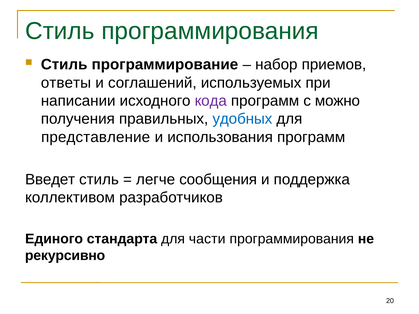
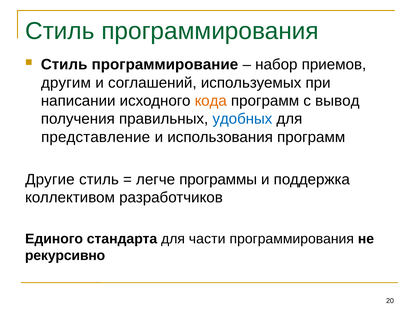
ответы: ответы -> другим
кода colour: purple -> orange
можно: можно -> вывод
Введет: Введет -> Другие
сообщения: сообщения -> программы
